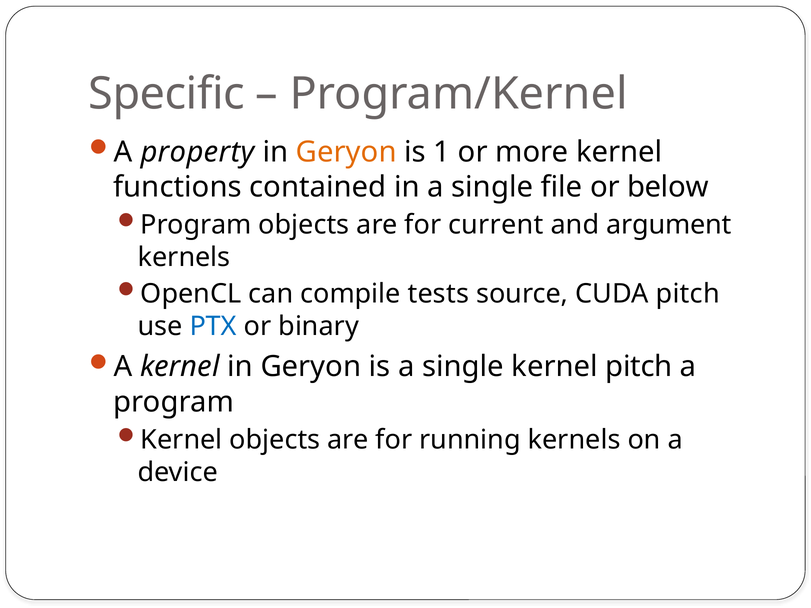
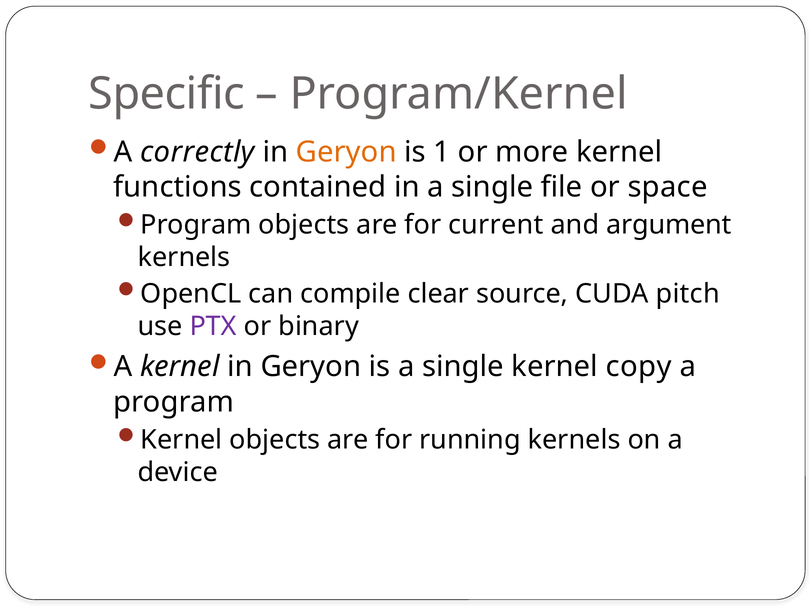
property: property -> correctly
below: below -> space
tests: tests -> clear
PTX colour: blue -> purple
kernel pitch: pitch -> copy
